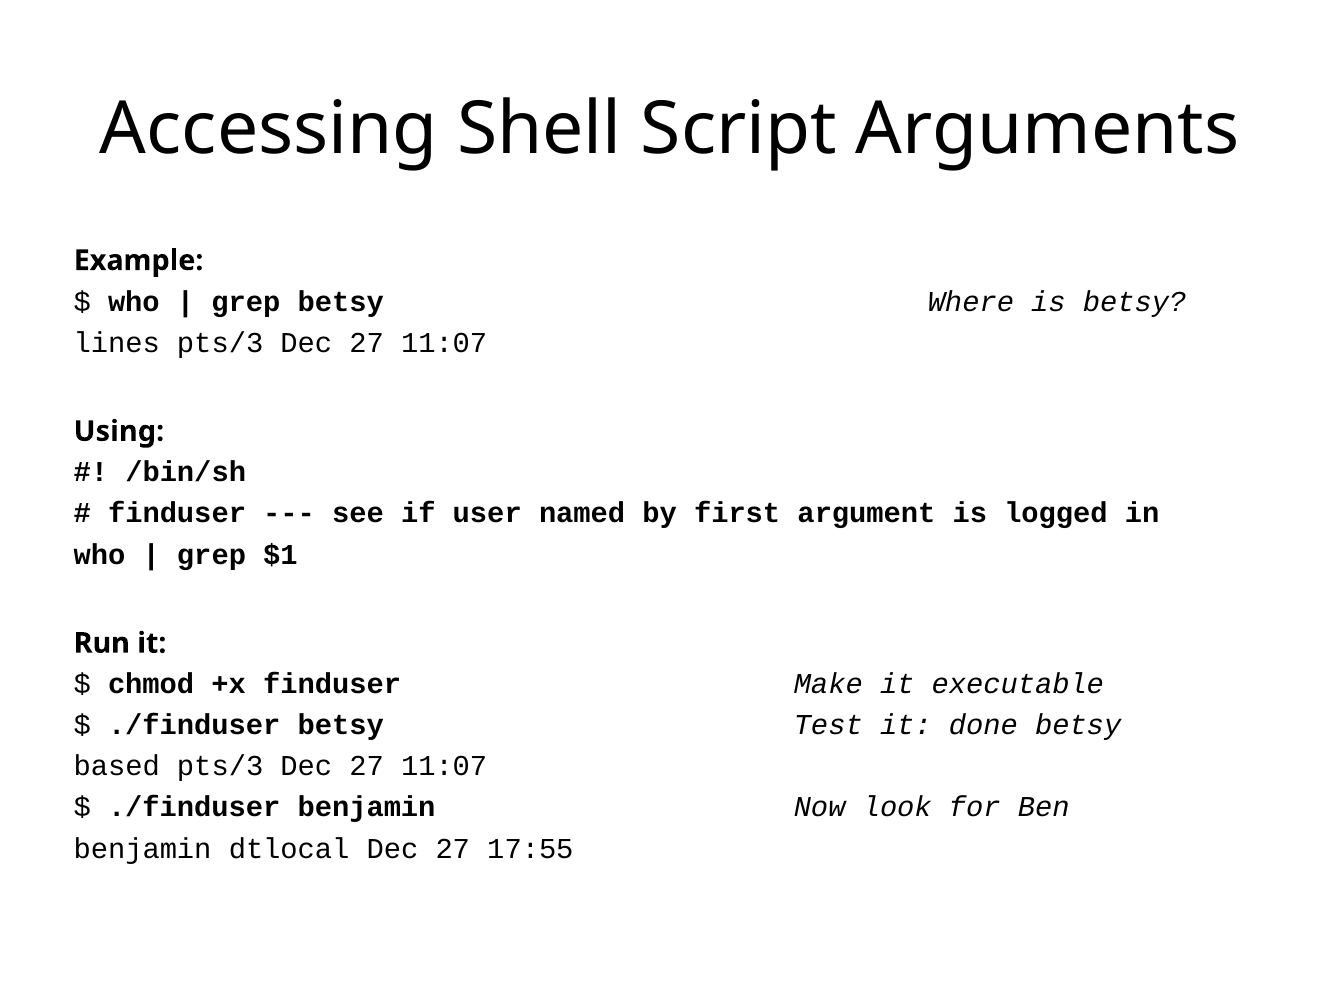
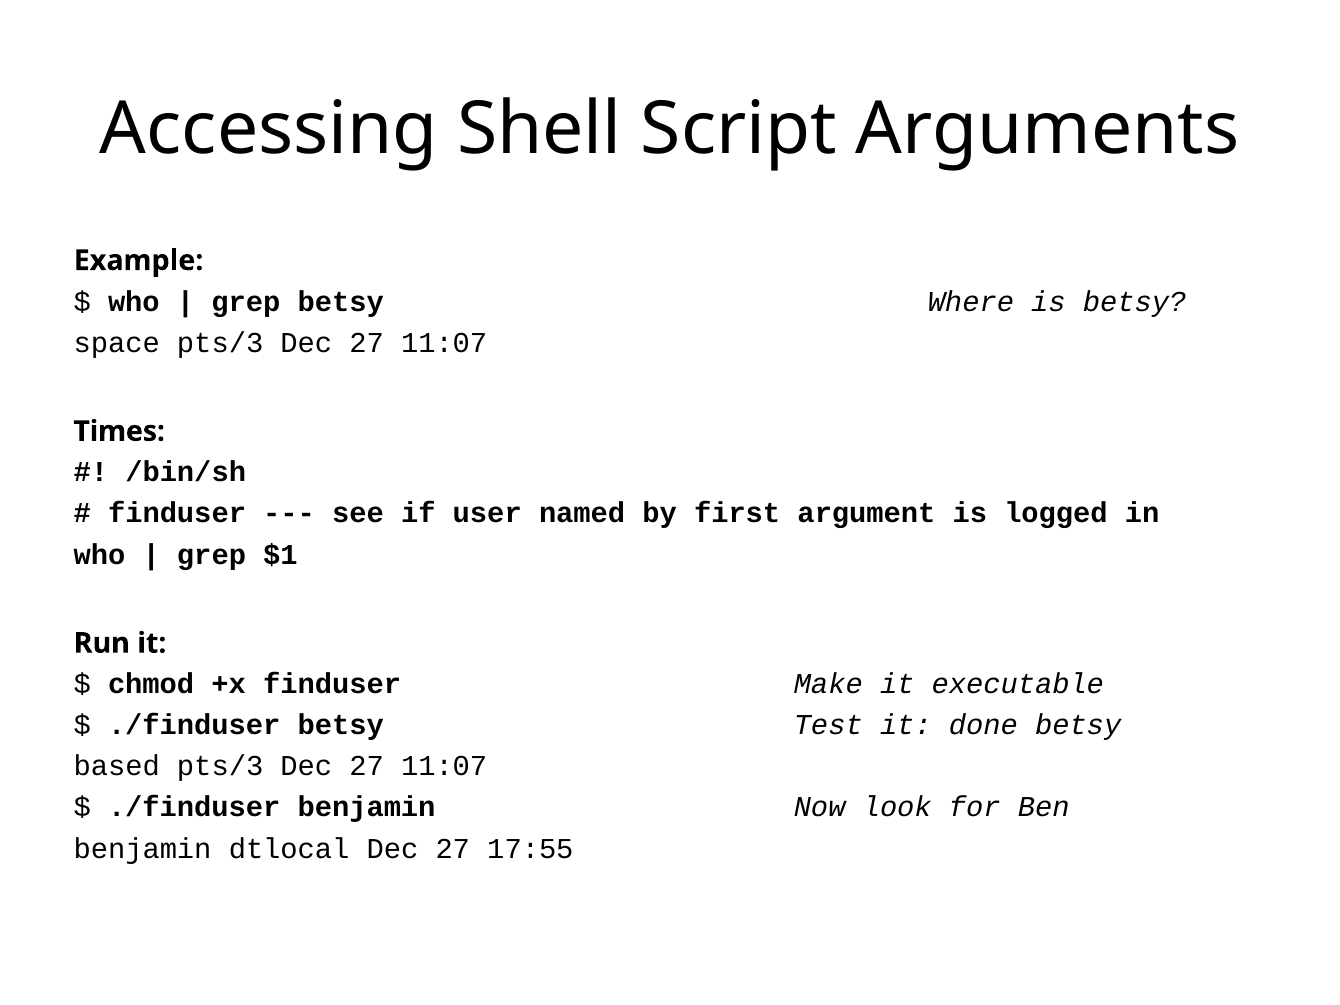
lines: lines -> space
Using: Using -> Times
